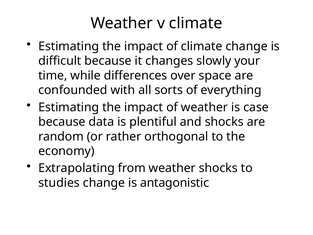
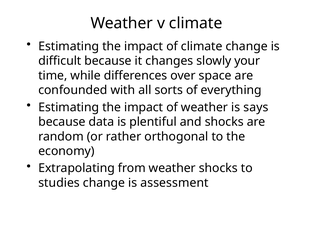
case: case -> says
antagonistic: antagonistic -> assessment
